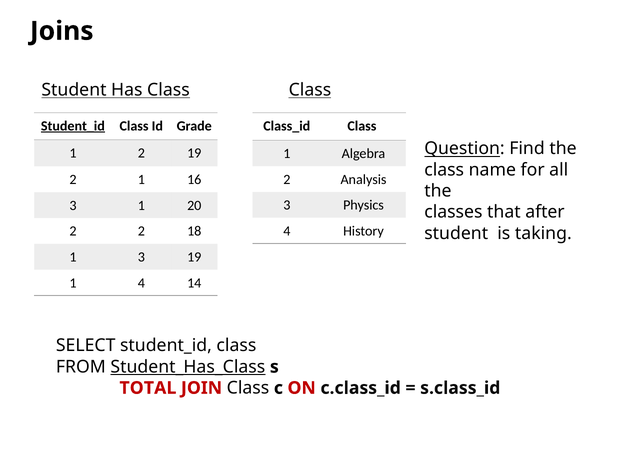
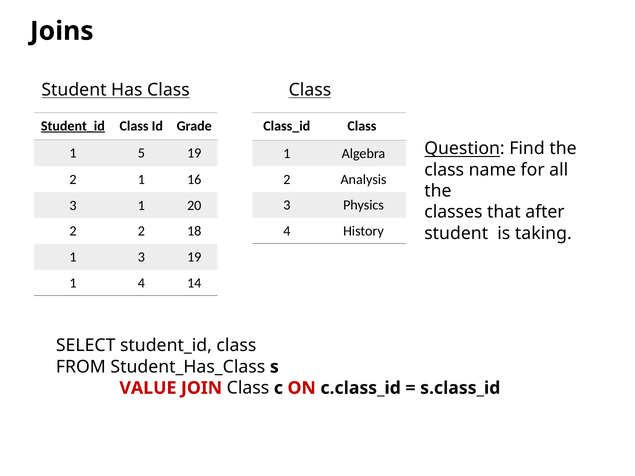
1 2: 2 -> 5
Student_Has_Class underline: present -> none
TOTAL: TOTAL -> VALUE
